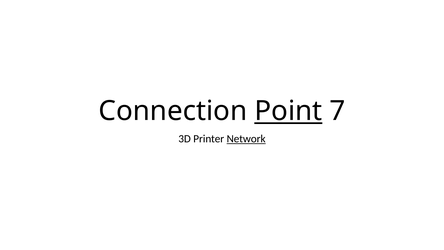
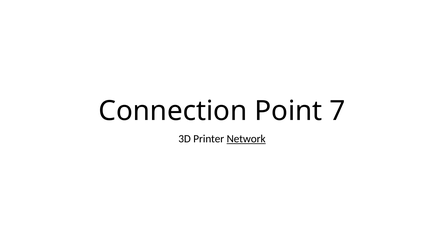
Point underline: present -> none
